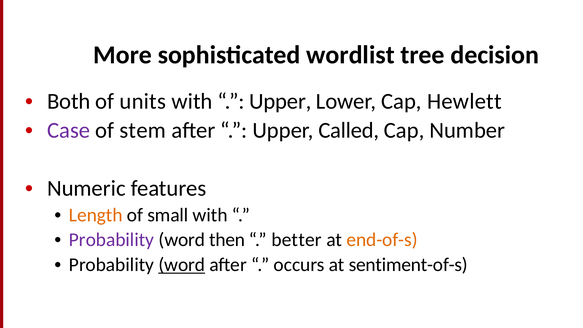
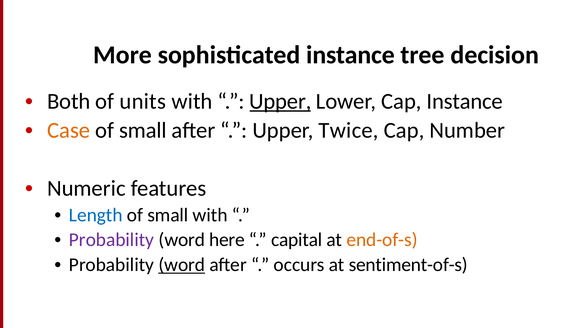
sophisticated wordlist: wordlist -> instance
Upper at (280, 101) underline: none -> present
Cap Hewlett: Hewlett -> Instance
Case colour: purple -> orange
stem at (143, 130): stem -> small
Called: Called -> Twice
Length colour: orange -> blue
then: then -> here
better: better -> capital
